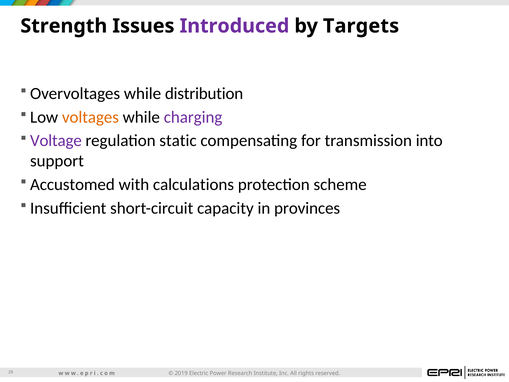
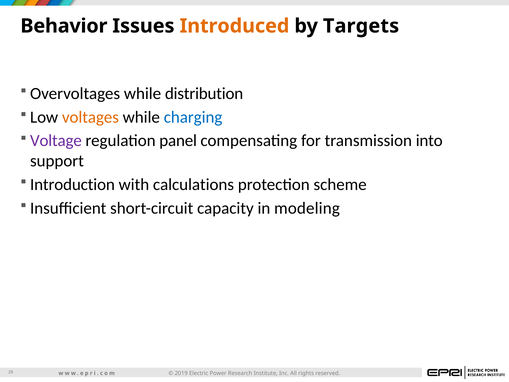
Strength: Strength -> Behavior
Introduced colour: purple -> orange
charging colour: purple -> blue
static: static -> panel
Accustomed: Accustomed -> Introduction
provinces: provinces -> modeling
